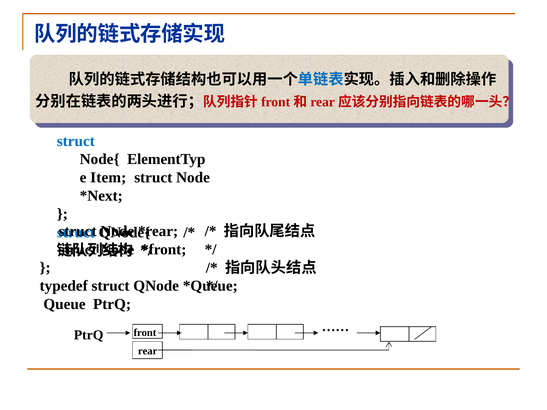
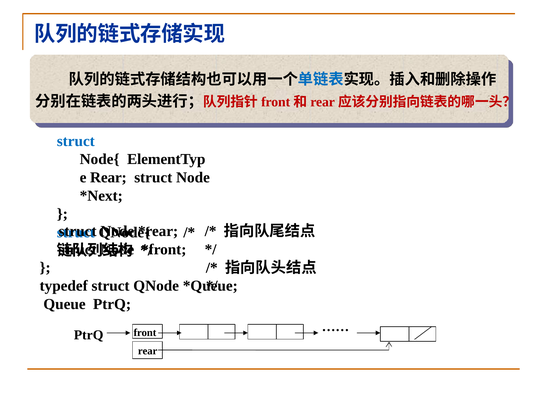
Item at (108, 178): Item -> Rear
